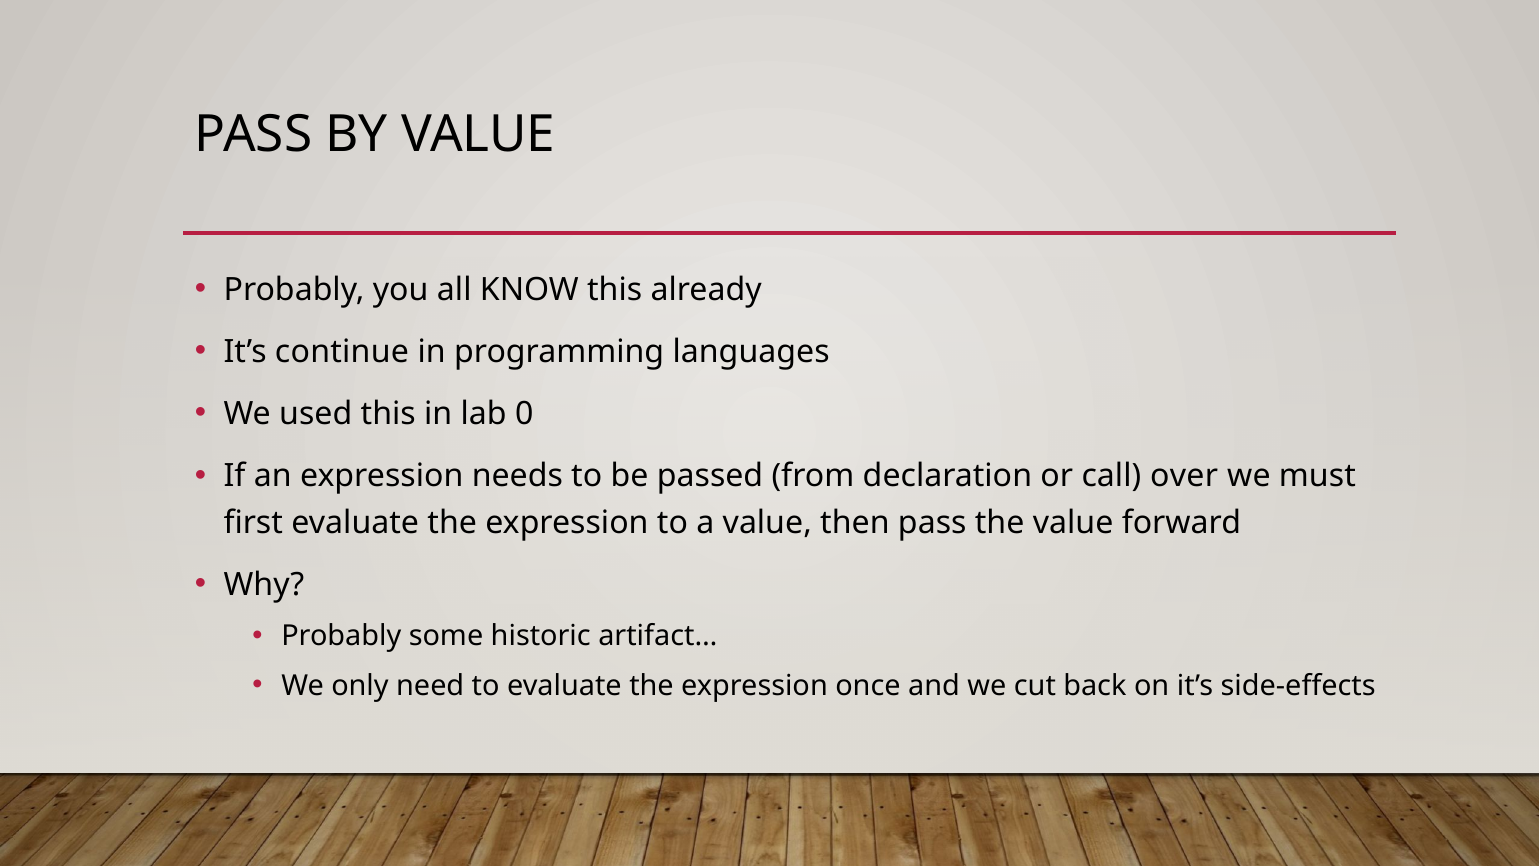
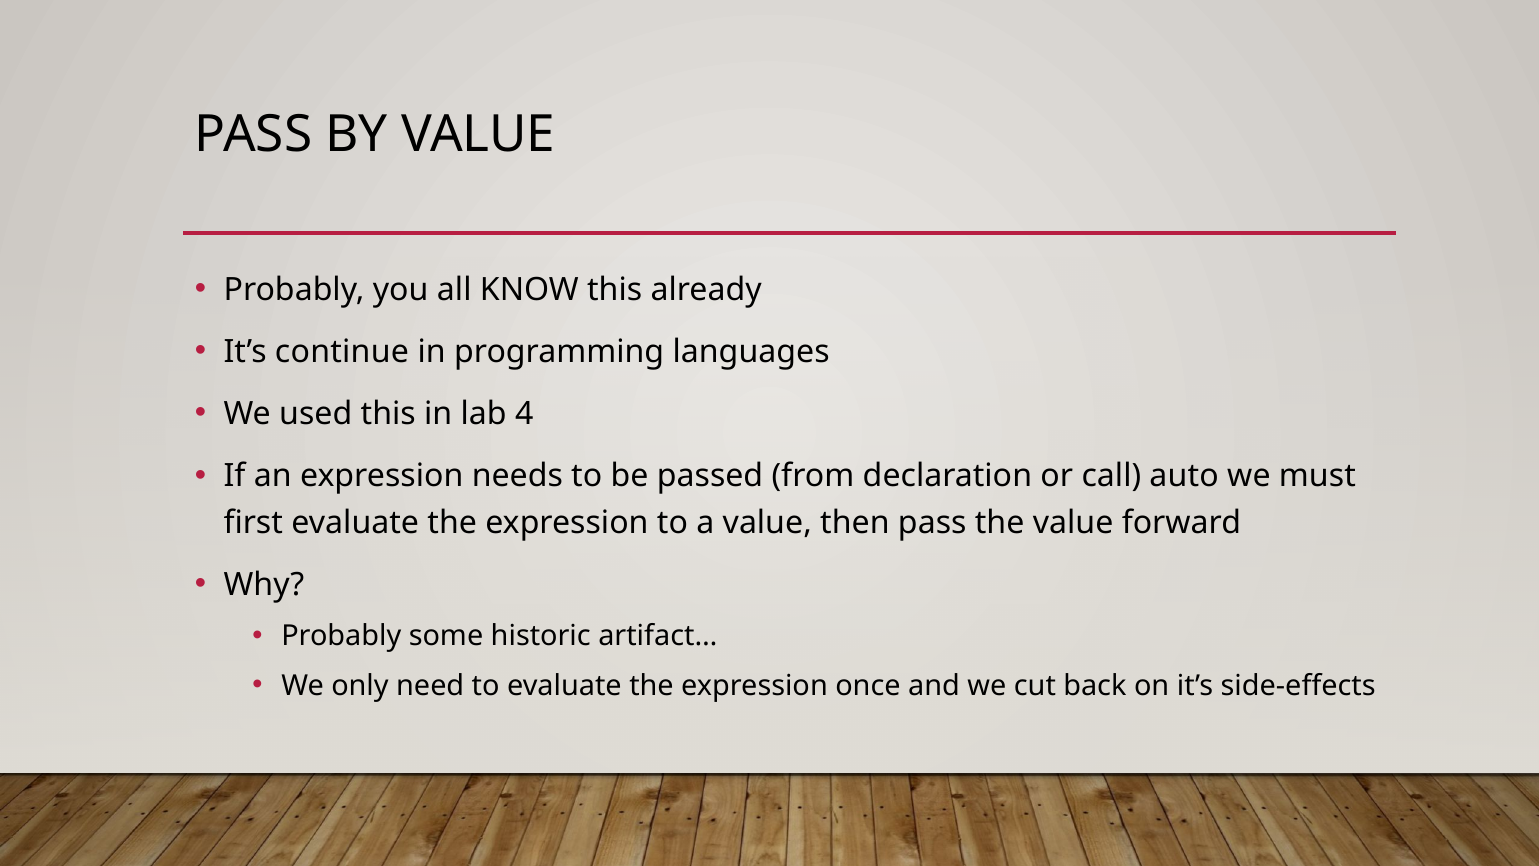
0: 0 -> 4
over: over -> auto
